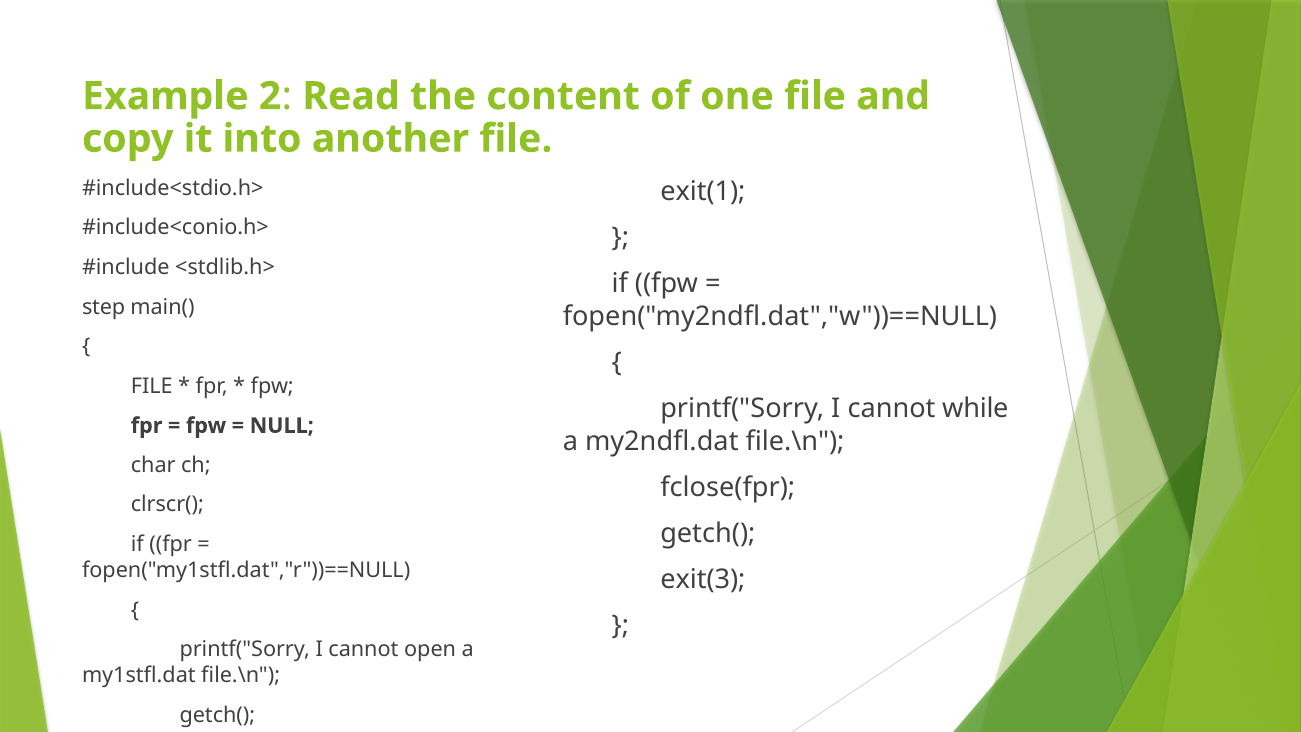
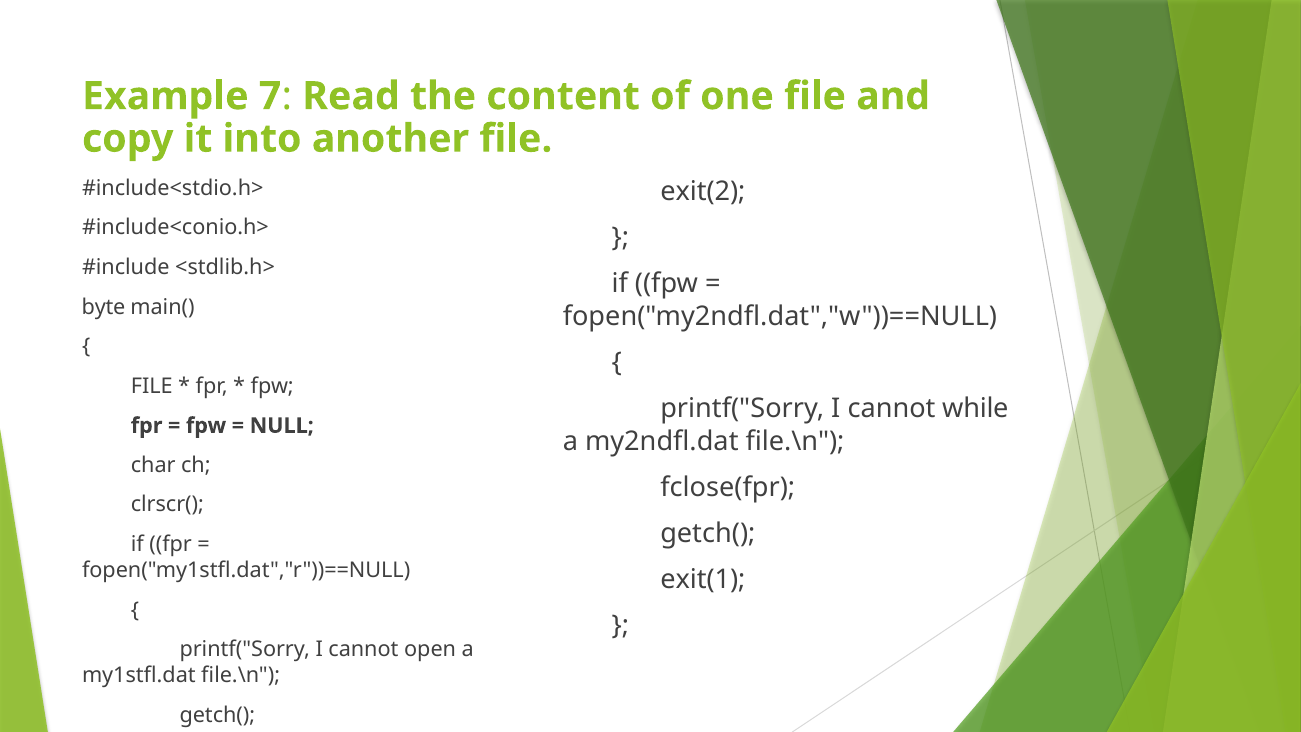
2: 2 -> 7
exit(1: exit(1 -> exit(2
step: step -> byte
exit(3: exit(3 -> exit(1
